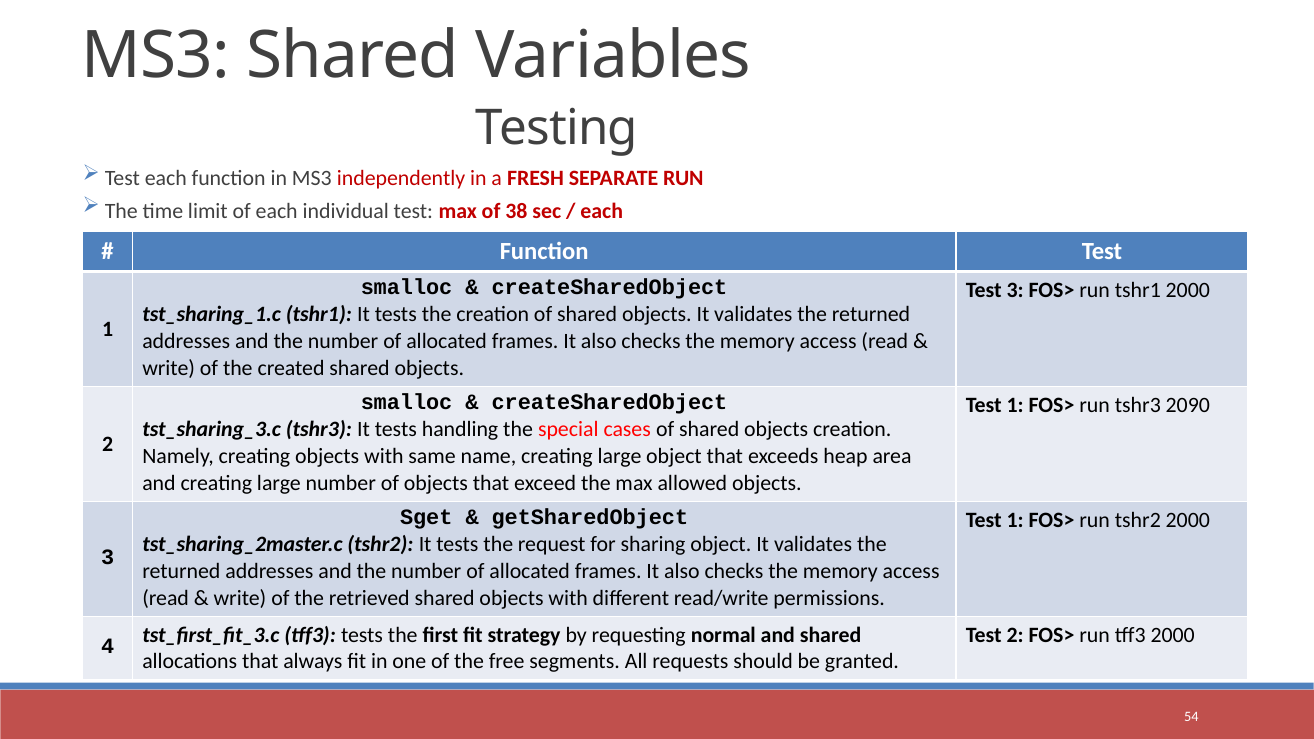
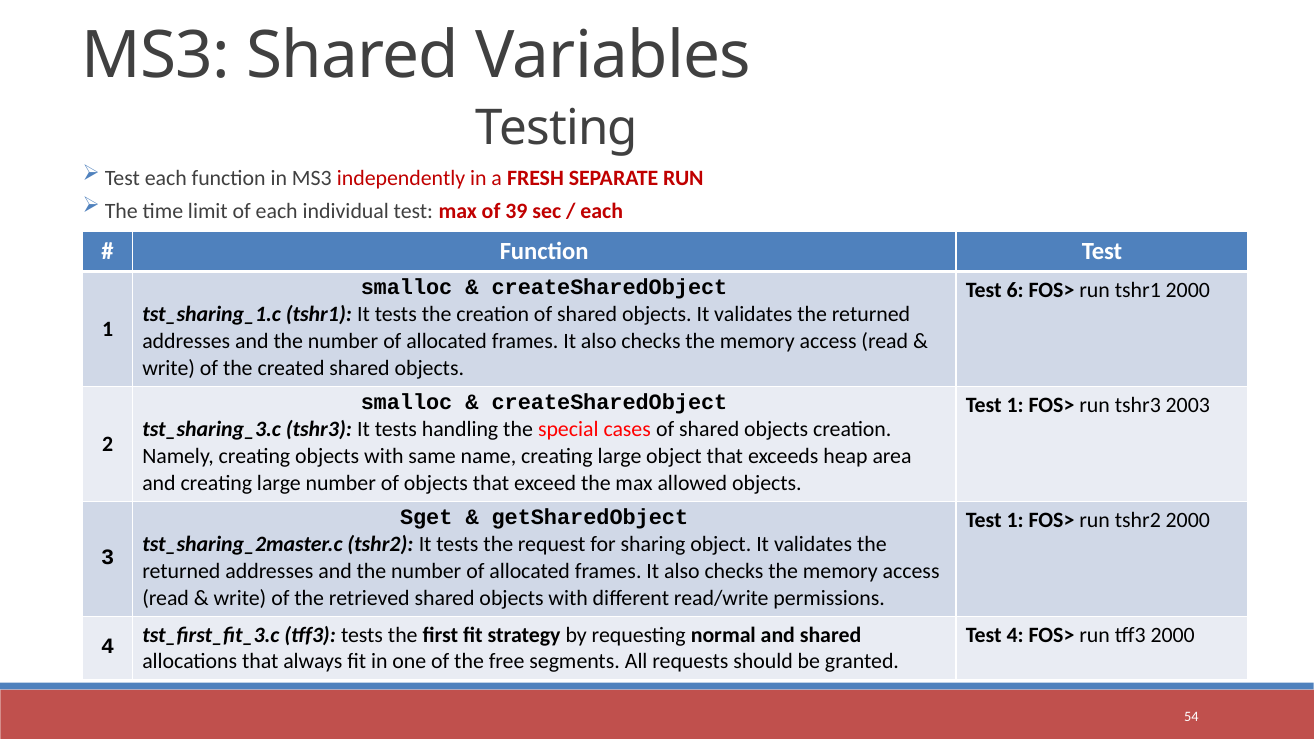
38: 38 -> 39
Test 3: 3 -> 6
2090: 2090 -> 2003
Test 2: 2 -> 4
